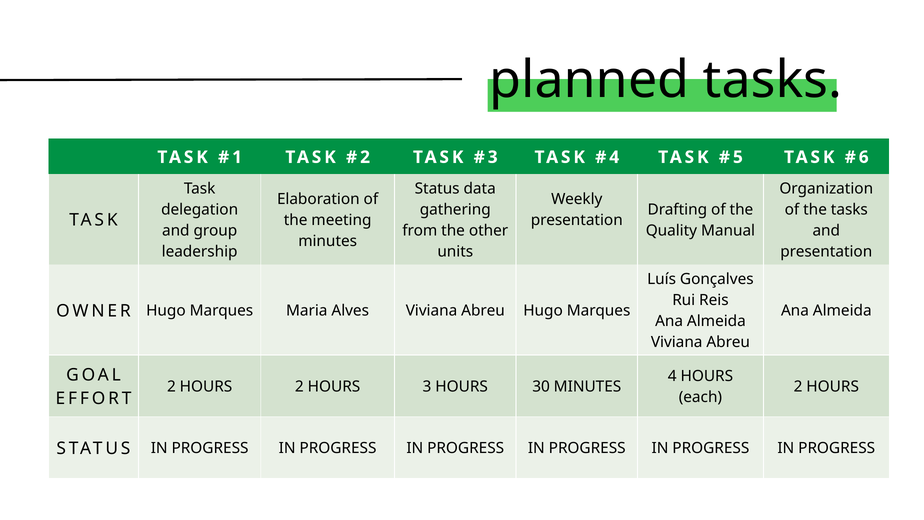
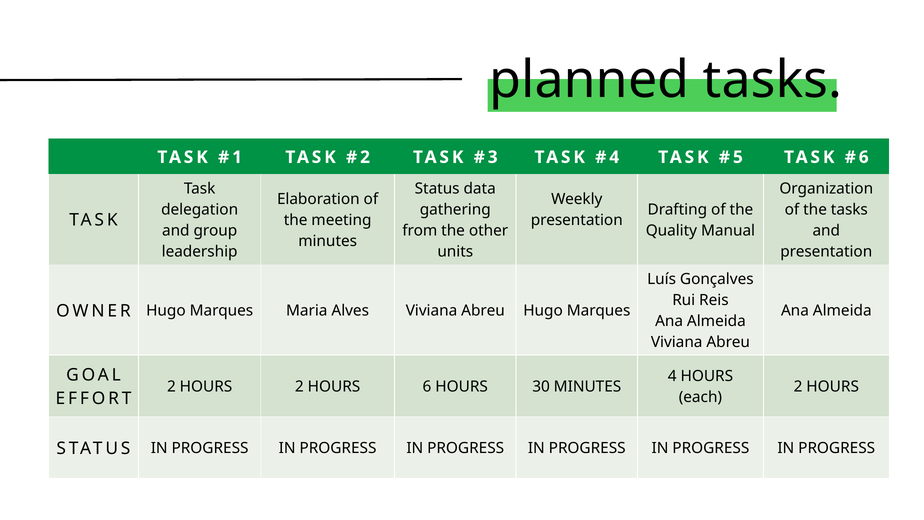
3: 3 -> 6
